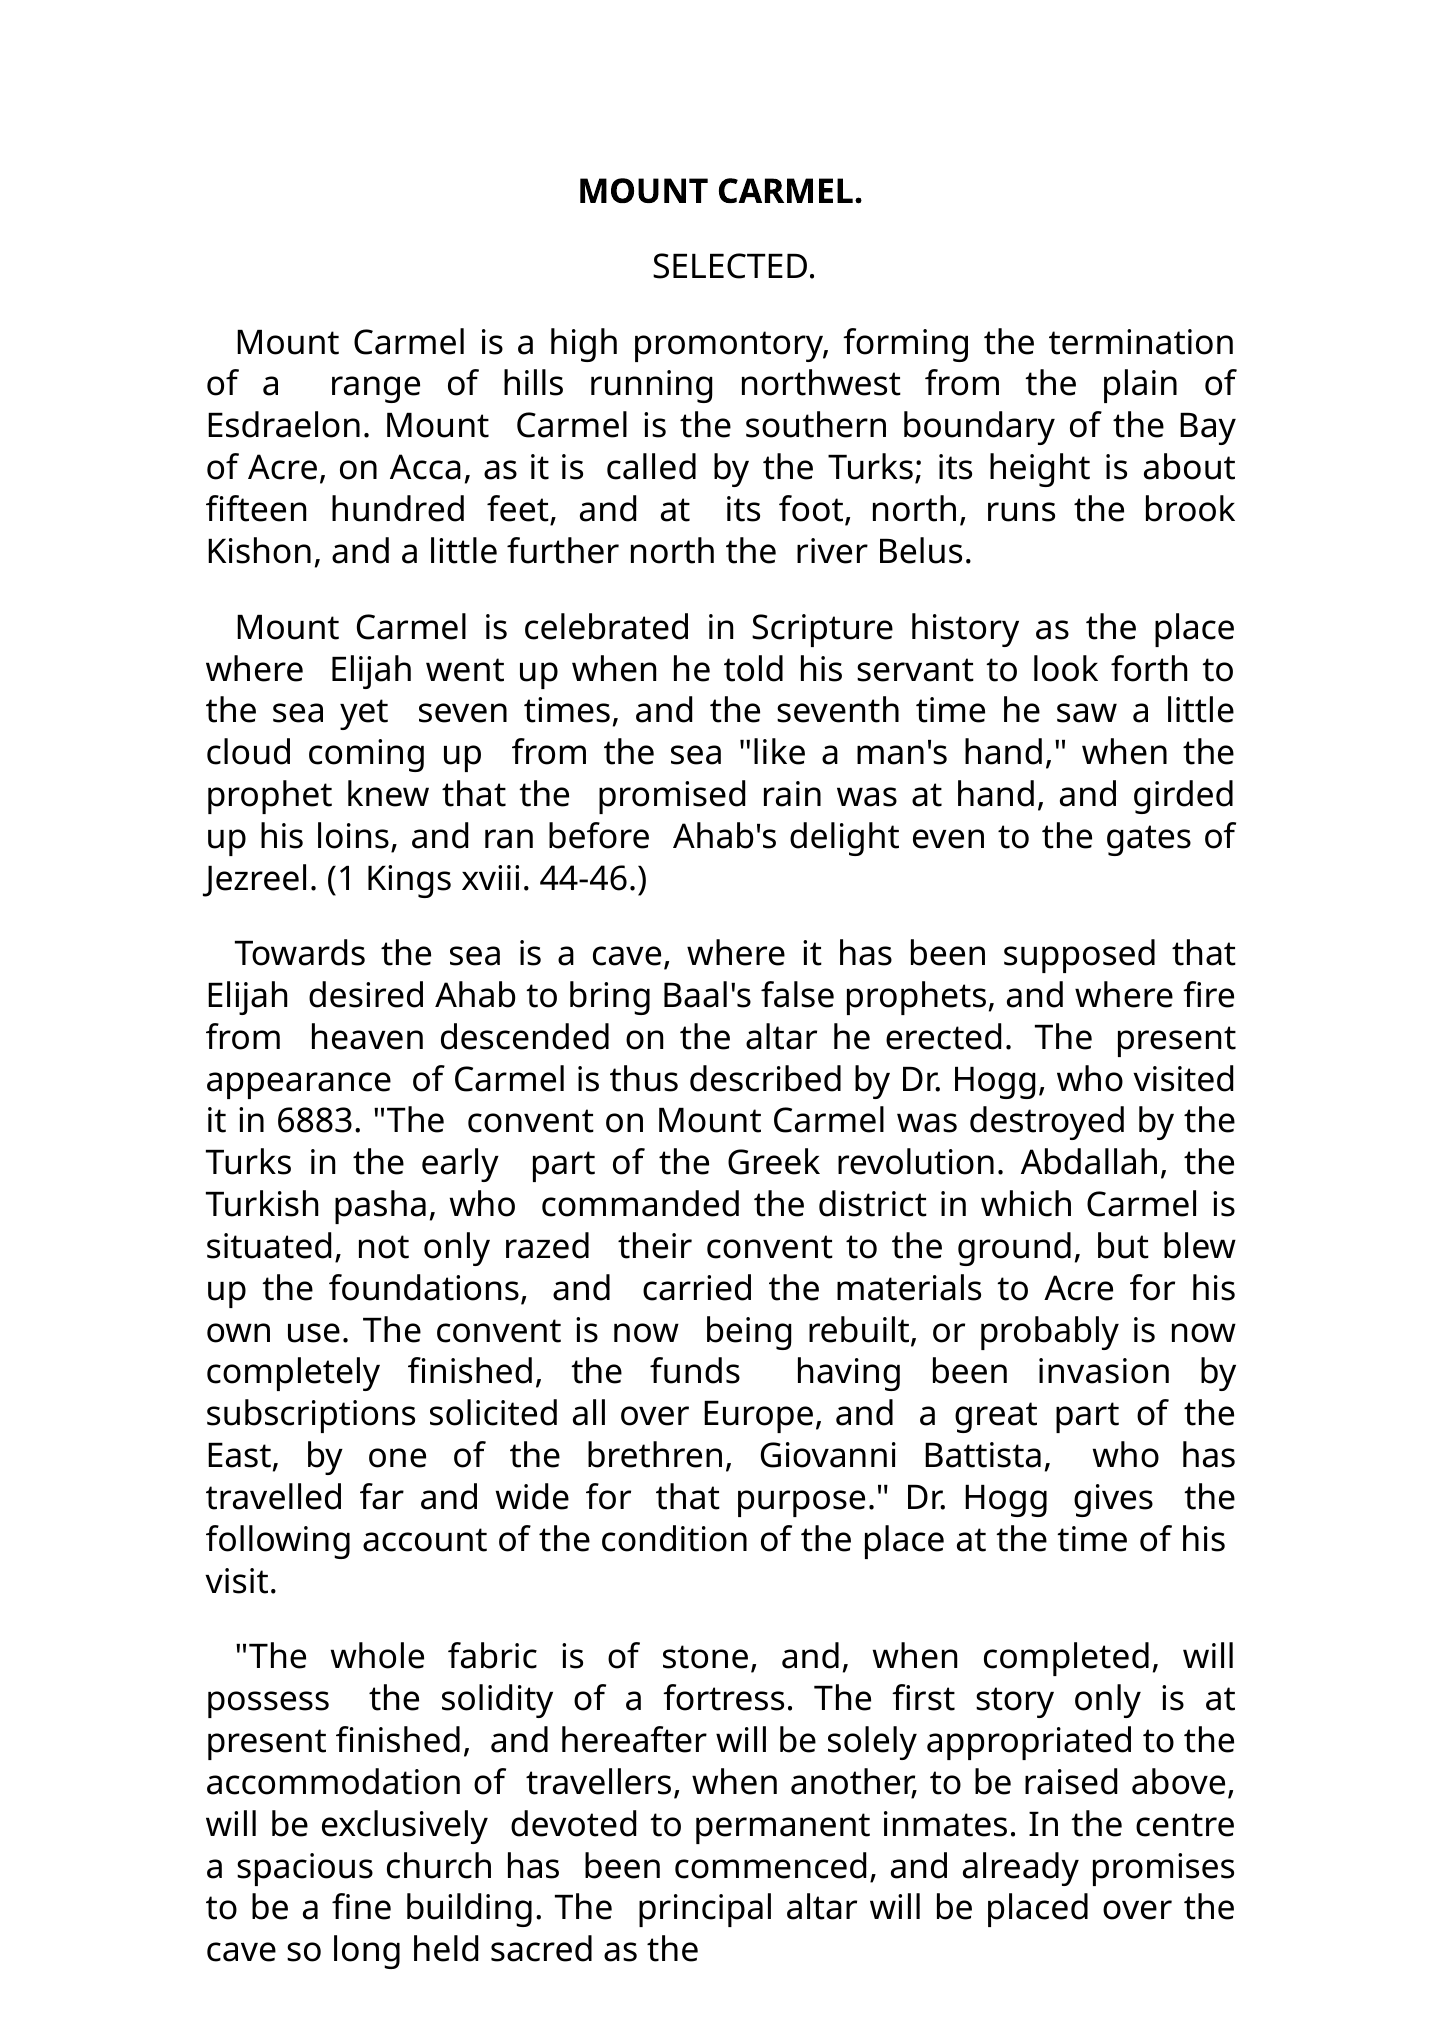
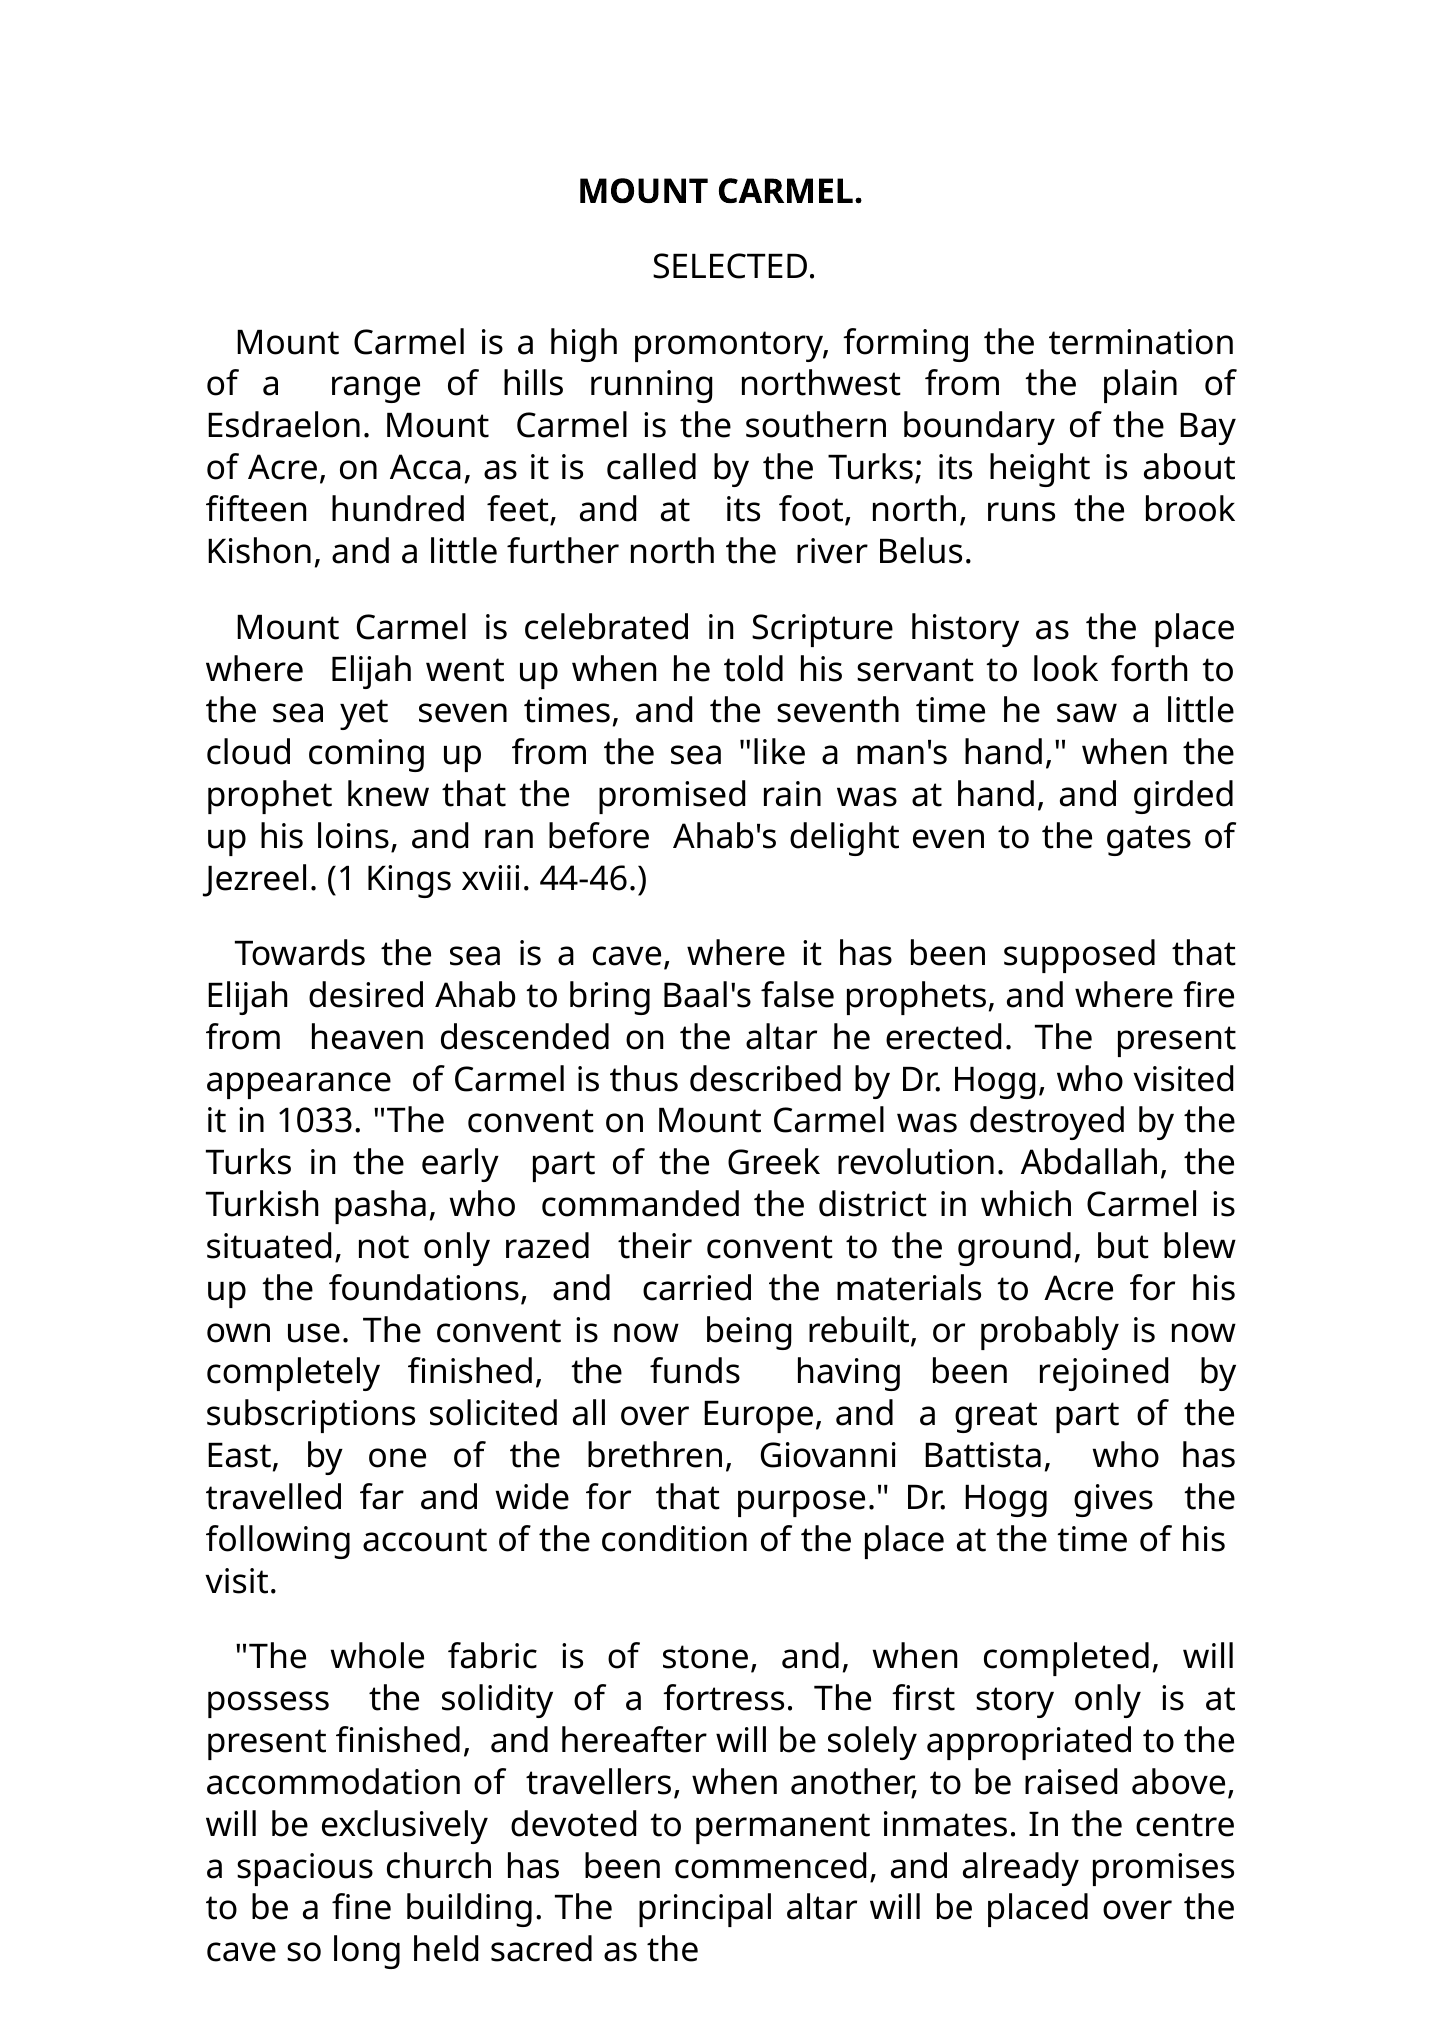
6883: 6883 -> 1033
invasion: invasion -> rejoined
